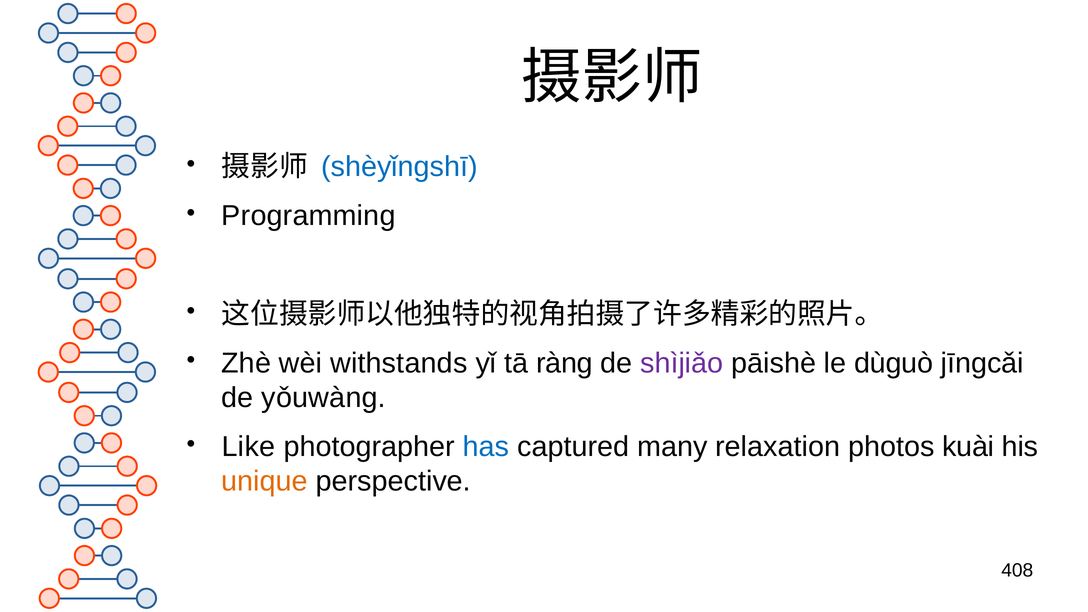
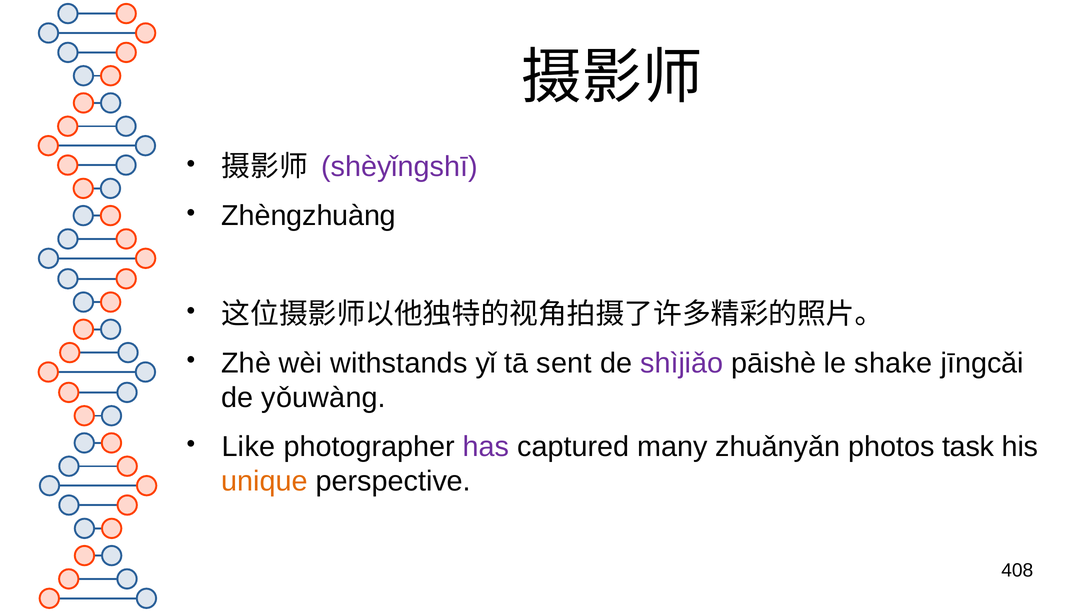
shèyǐngshī colour: blue -> purple
Programming: Programming -> Zhèngzhuàng
ràng: ràng -> sent
dùguò: dùguò -> shake
has colour: blue -> purple
relaxation: relaxation -> zhuǎnyǎn
kuài: kuài -> task
